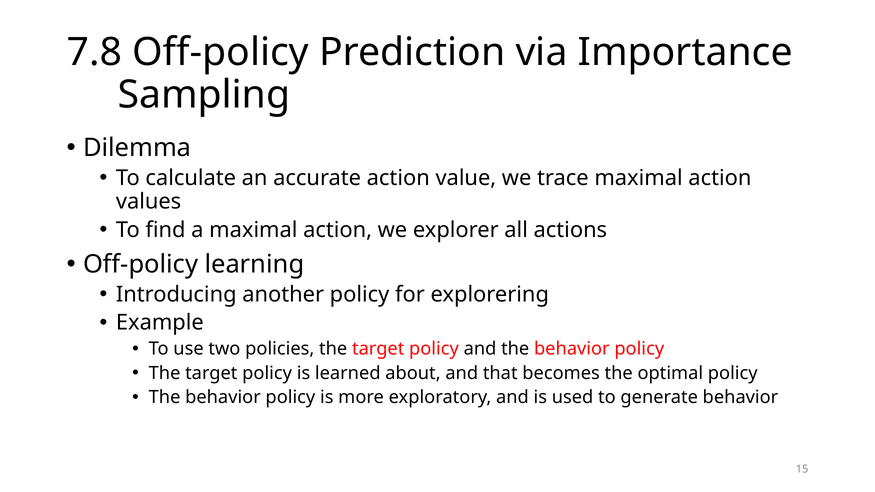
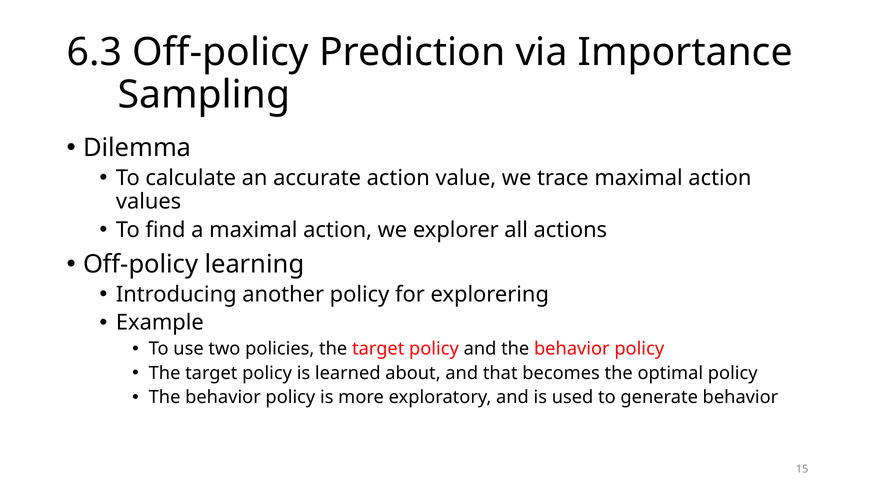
7.8: 7.8 -> 6.3
